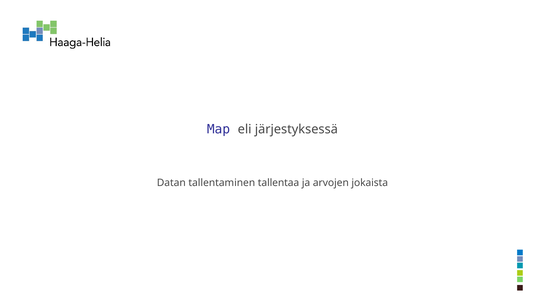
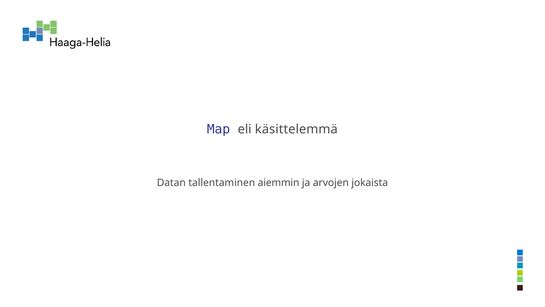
järjestyksessä: järjestyksessä -> käsittelemmä
tallentaa: tallentaa -> aiemmin
